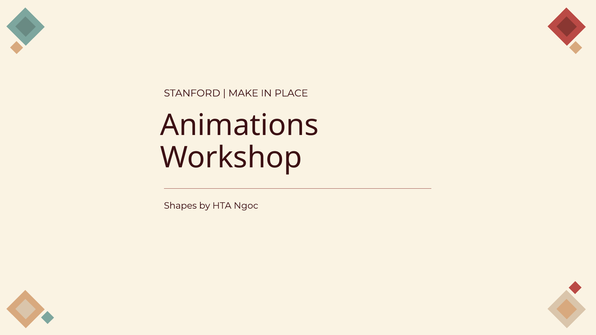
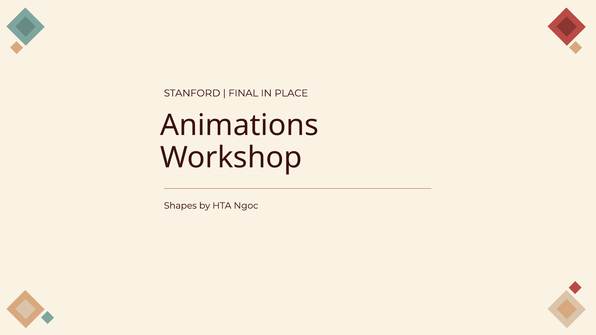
MAKE: MAKE -> FINAL
